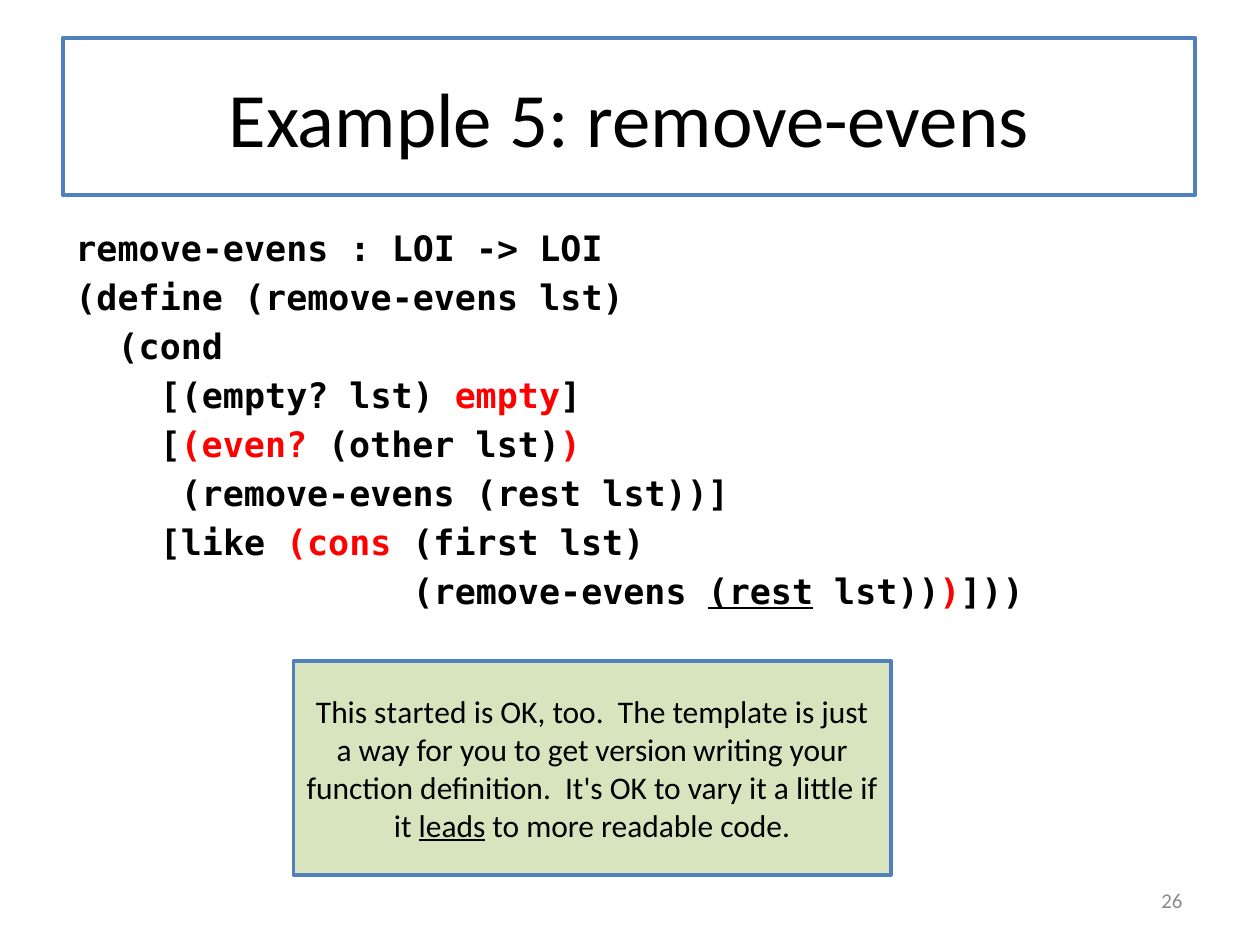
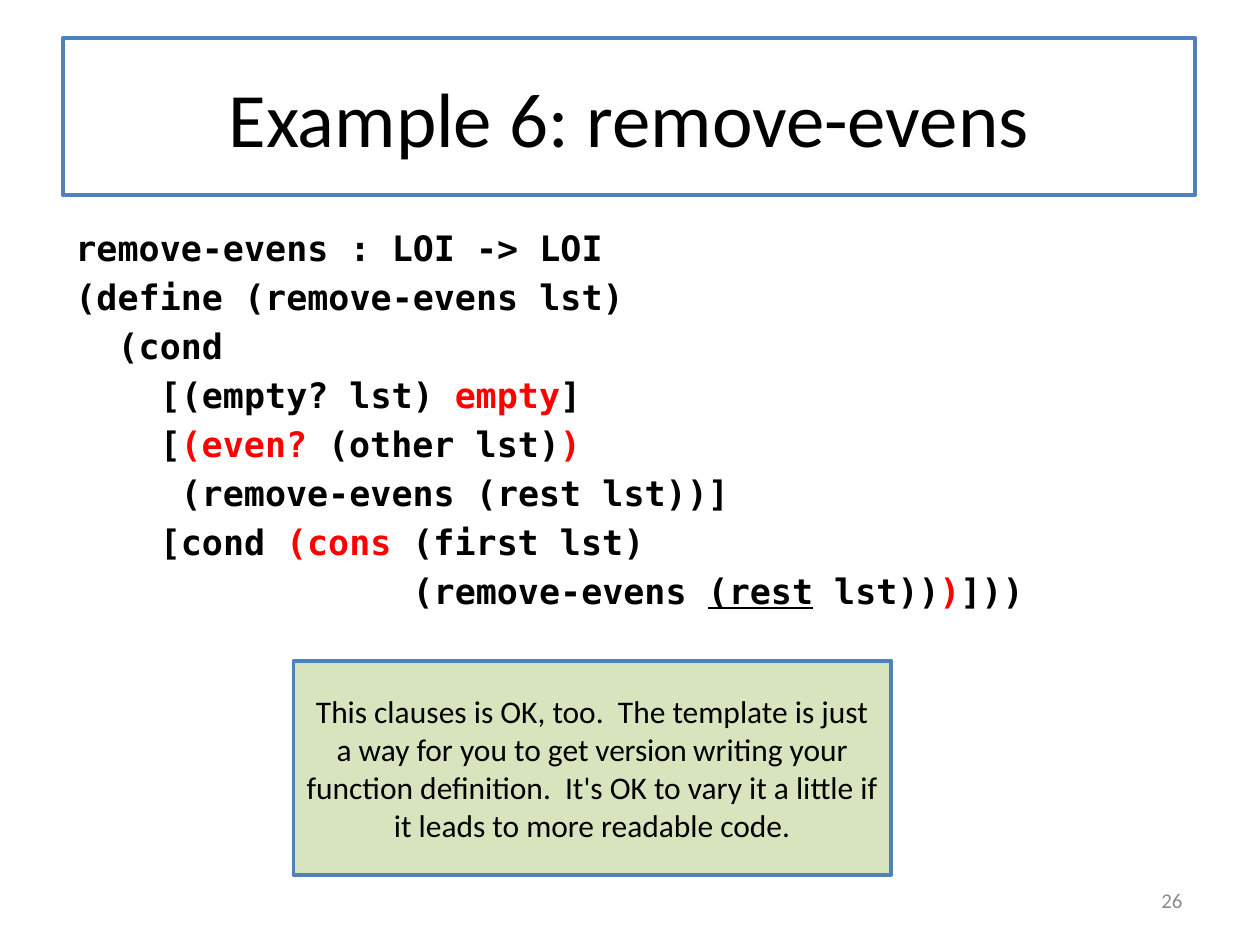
5: 5 -> 6
like at (212, 544): like -> cond
started: started -> clauses
leads underline: present -> none
